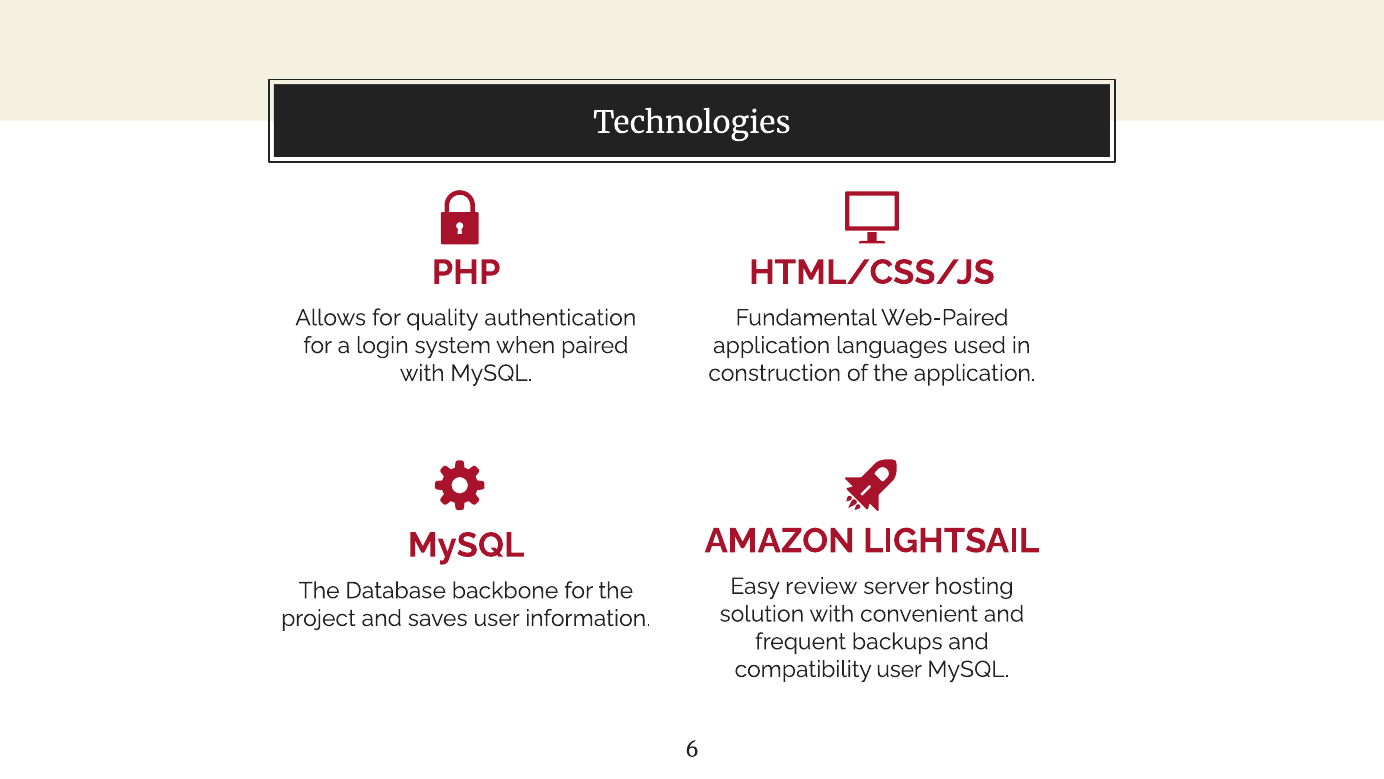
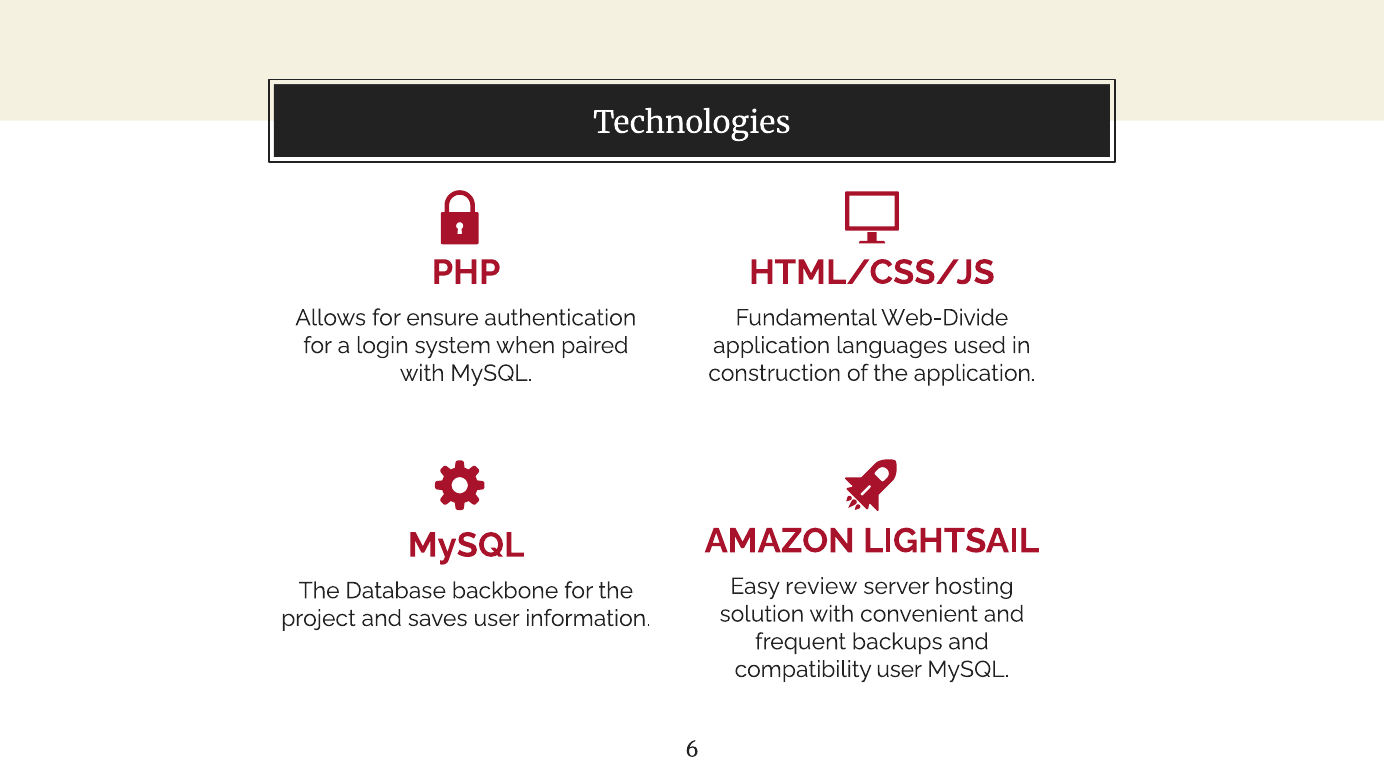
quality: quality -> ensure
Web-Paired: Web-Paired -> Web-Divide
